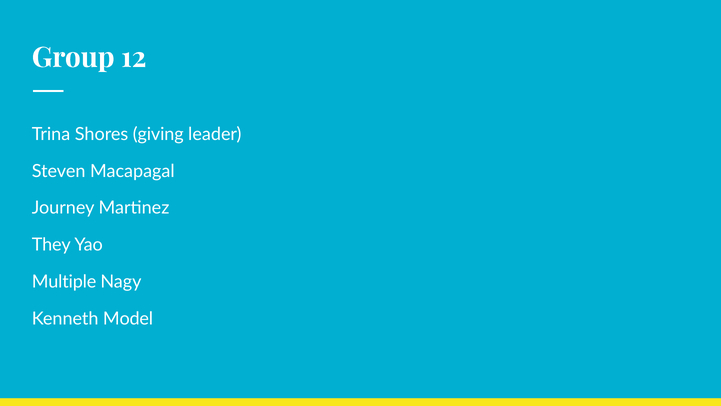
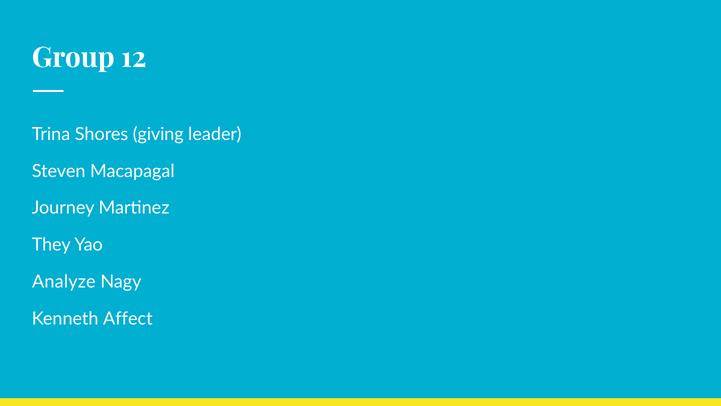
Multiple: Multiple -> Analyze
Model: Model -> Affect
